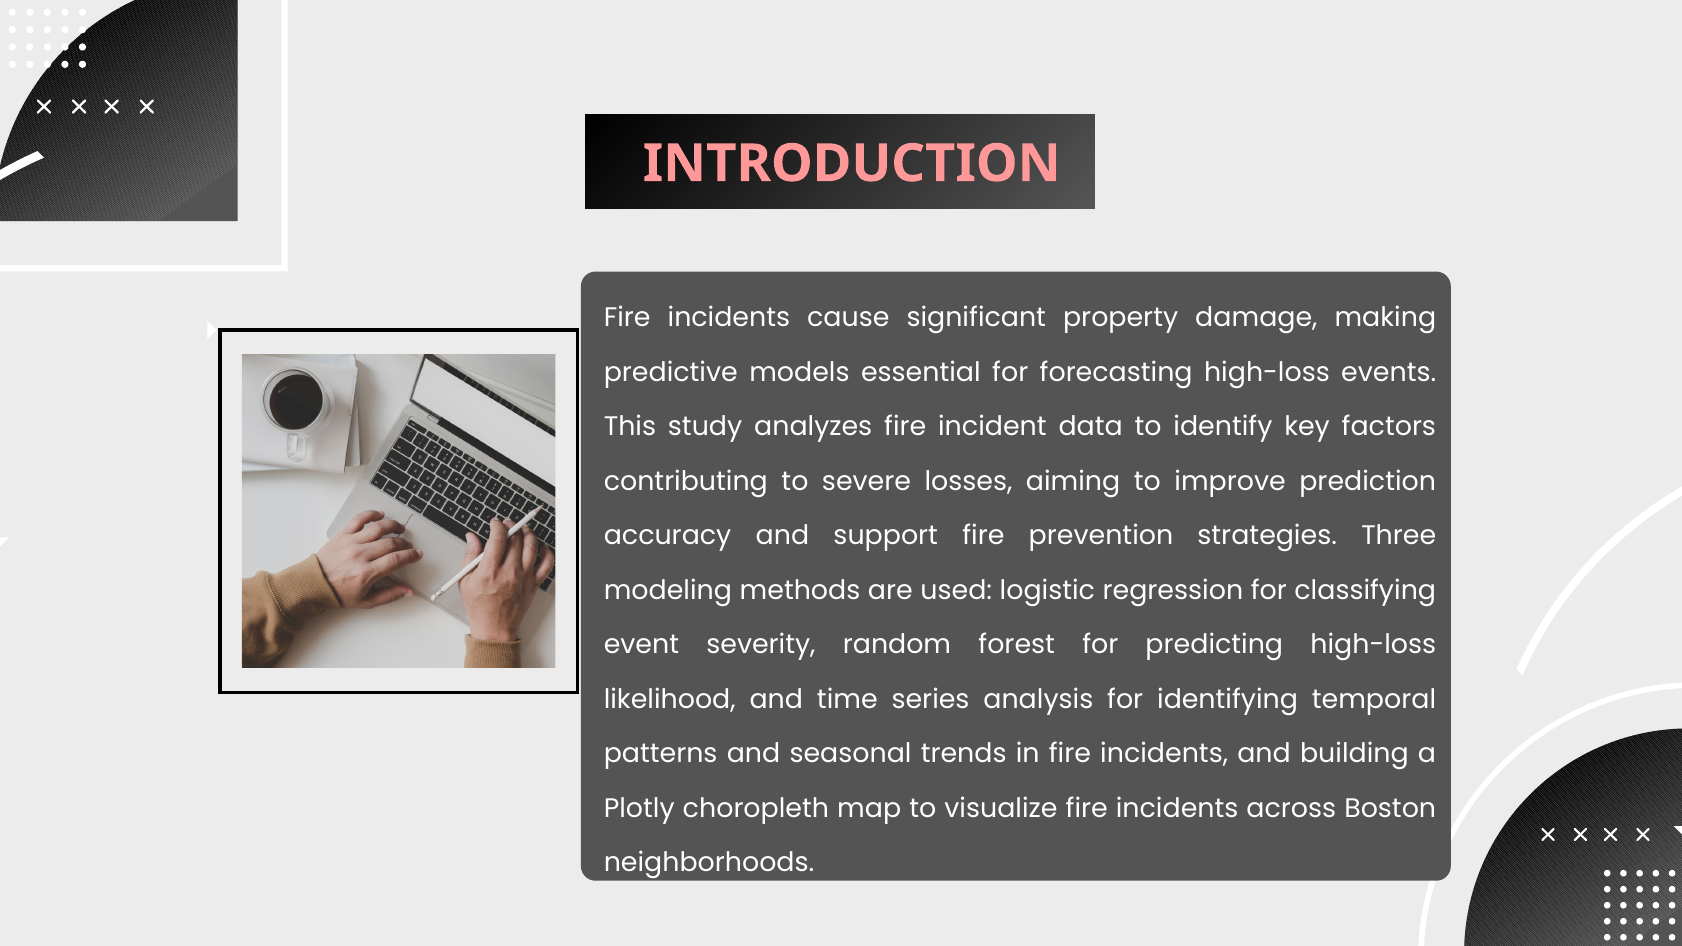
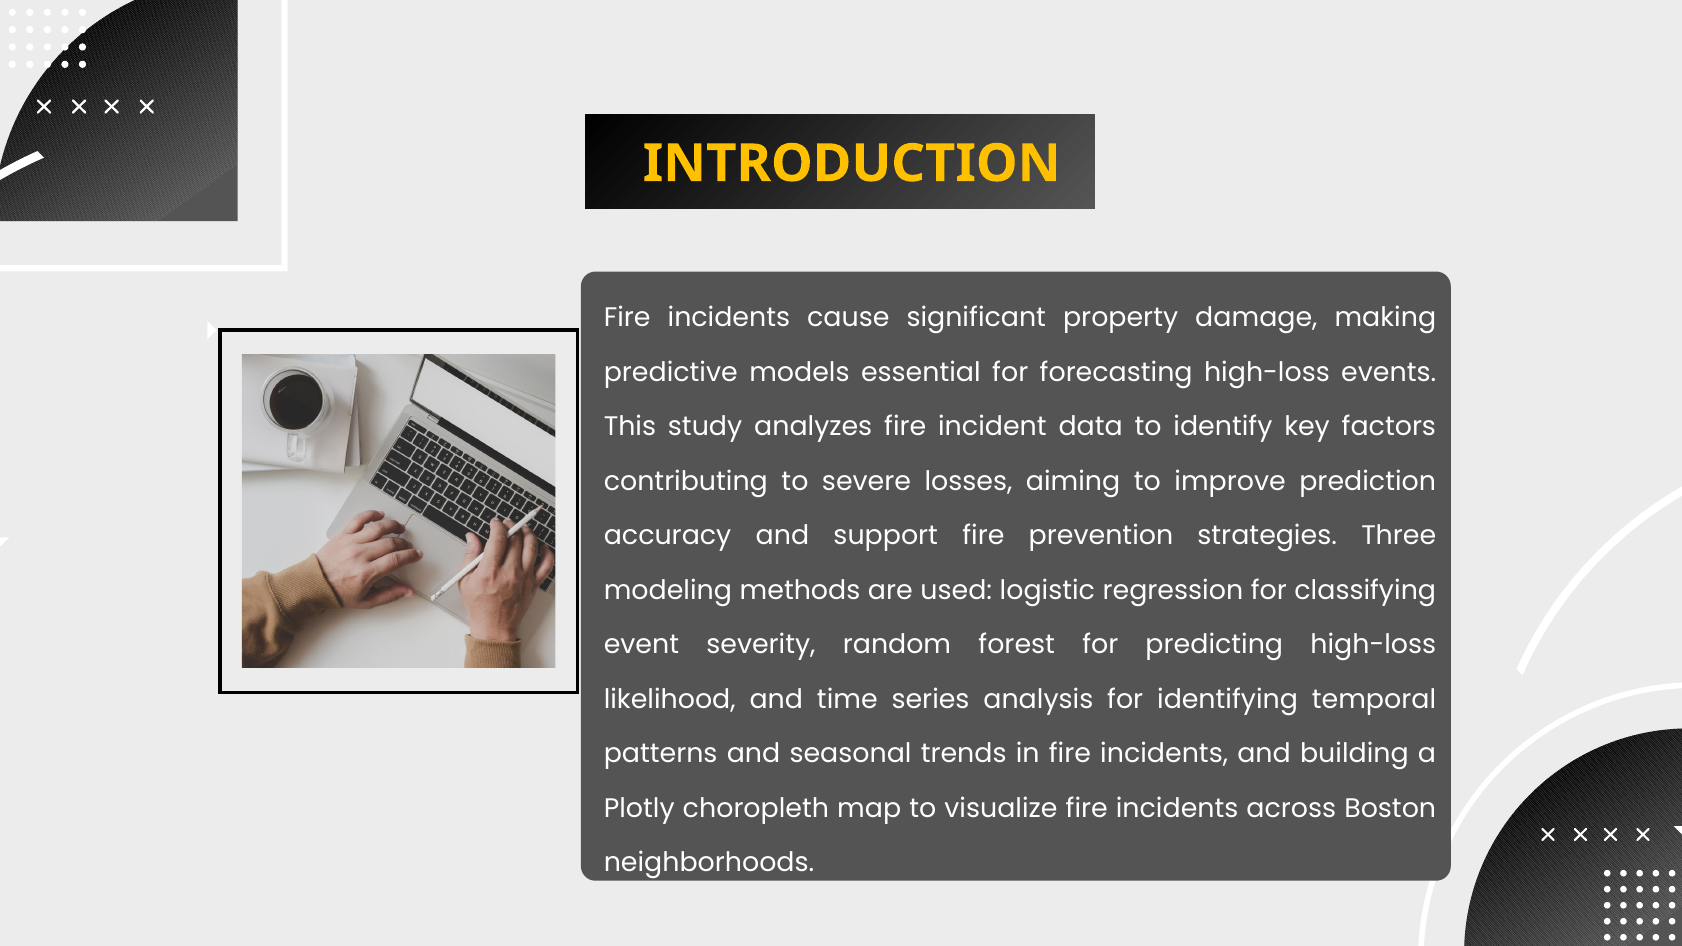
INTRODUCTION colour: pink -> yellow
